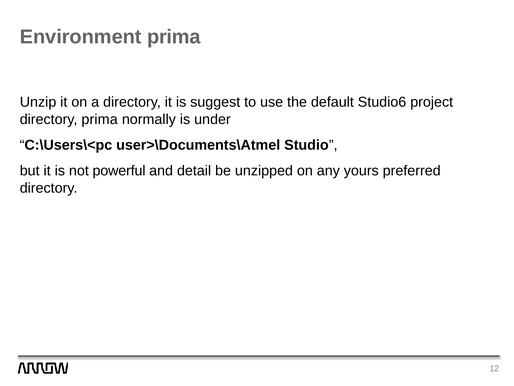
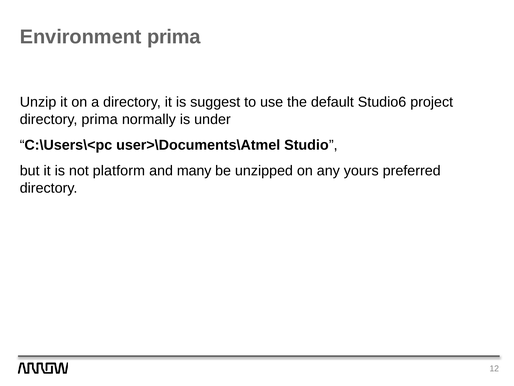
powerful: powerful -> platform
detail: detail -> many
